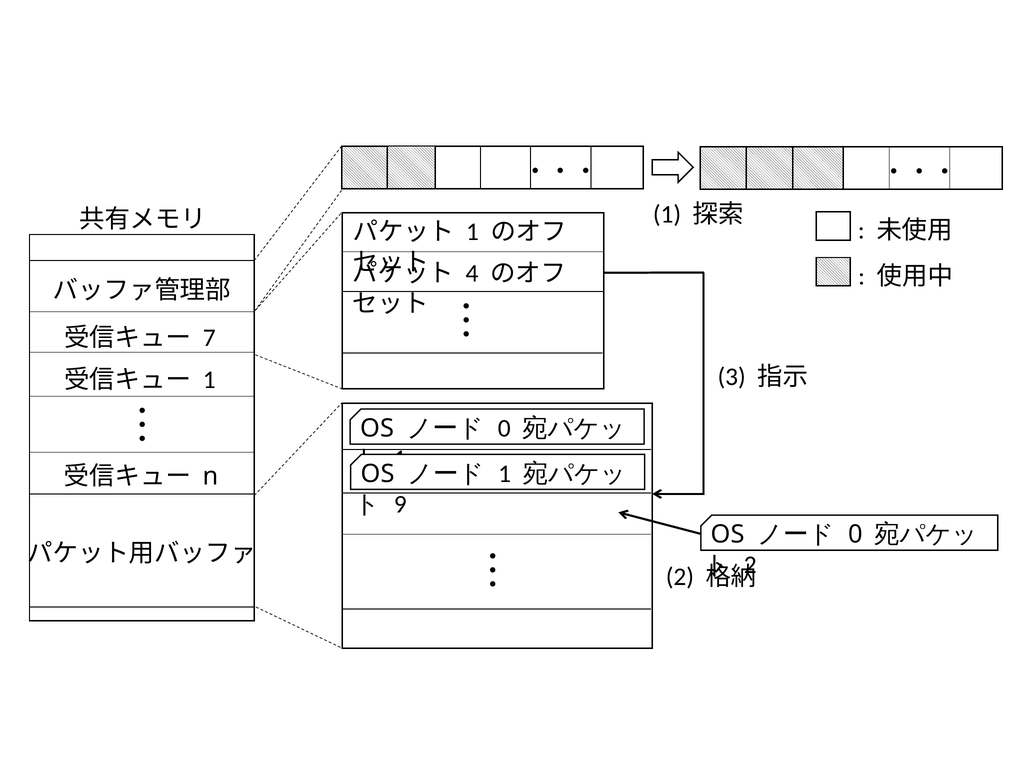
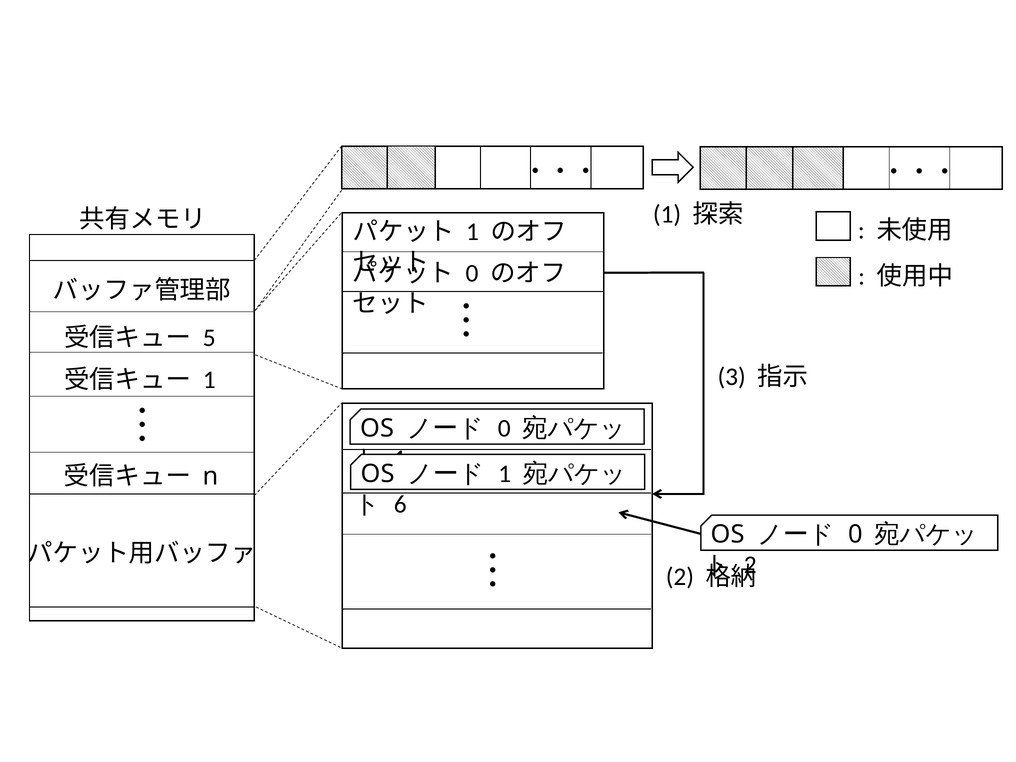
4 at (472, 274): 4 -> 0
7: 7 -> 5
9: 9 -> 6
